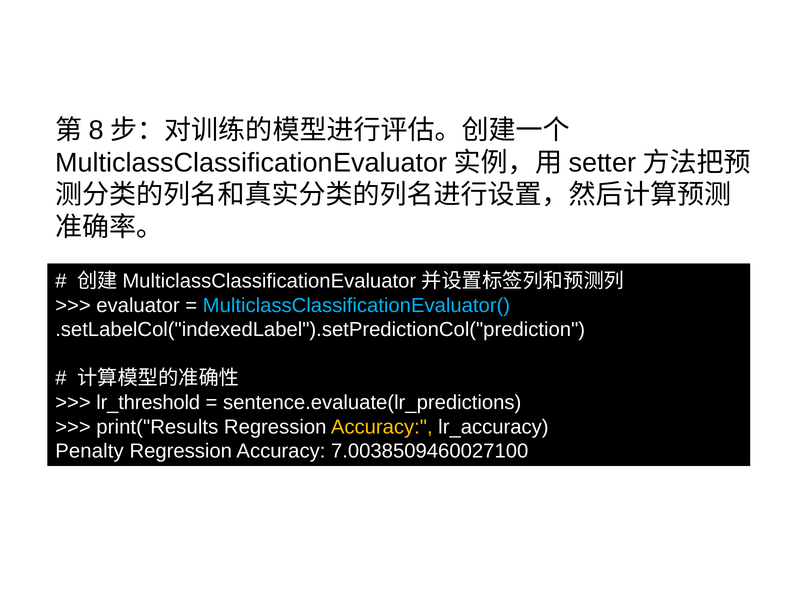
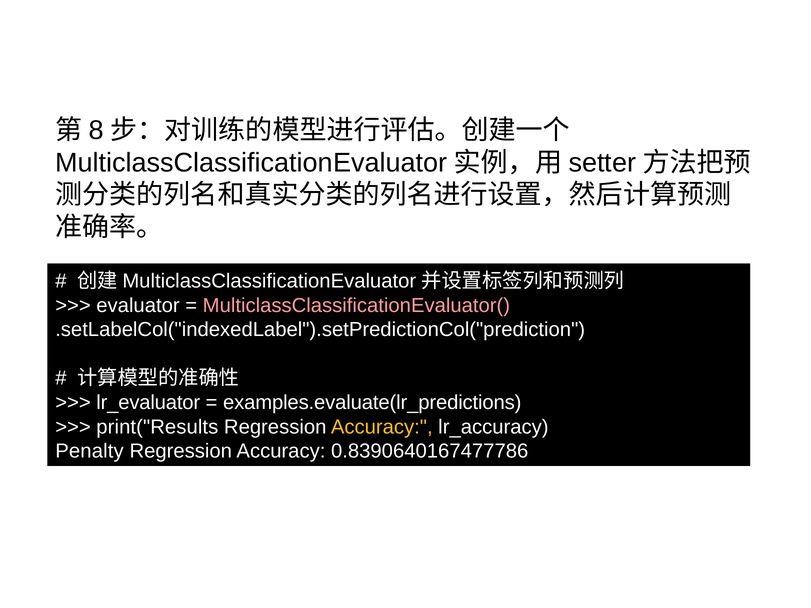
MulticlassClassificationEvaluator( colour: light blue -> pink
lr_threshold: lr_threshold -> lr_evaluator
sentence.evaluate(lr_predictions: sentence.evaluate(lr_predictions -> examples.evaluate(lr_predictions
7.0038509460027100: 7.0038509460027100 -> 0.8390640167477786
